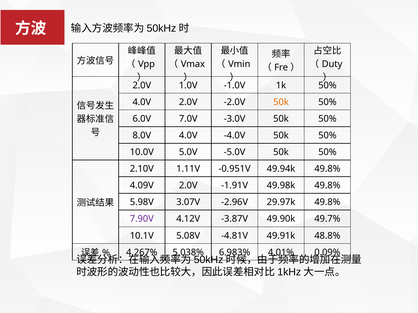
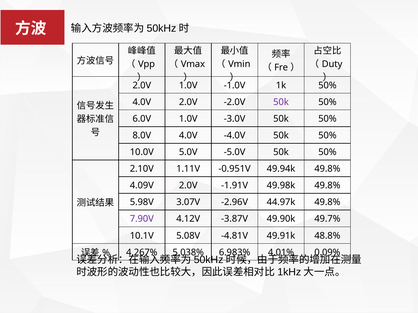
50k at (281, 102) colour: orange -> purple
6.0V 7.0V: 7.0V -> 1.0V
29.97k: 29.97k -> 44.97k
